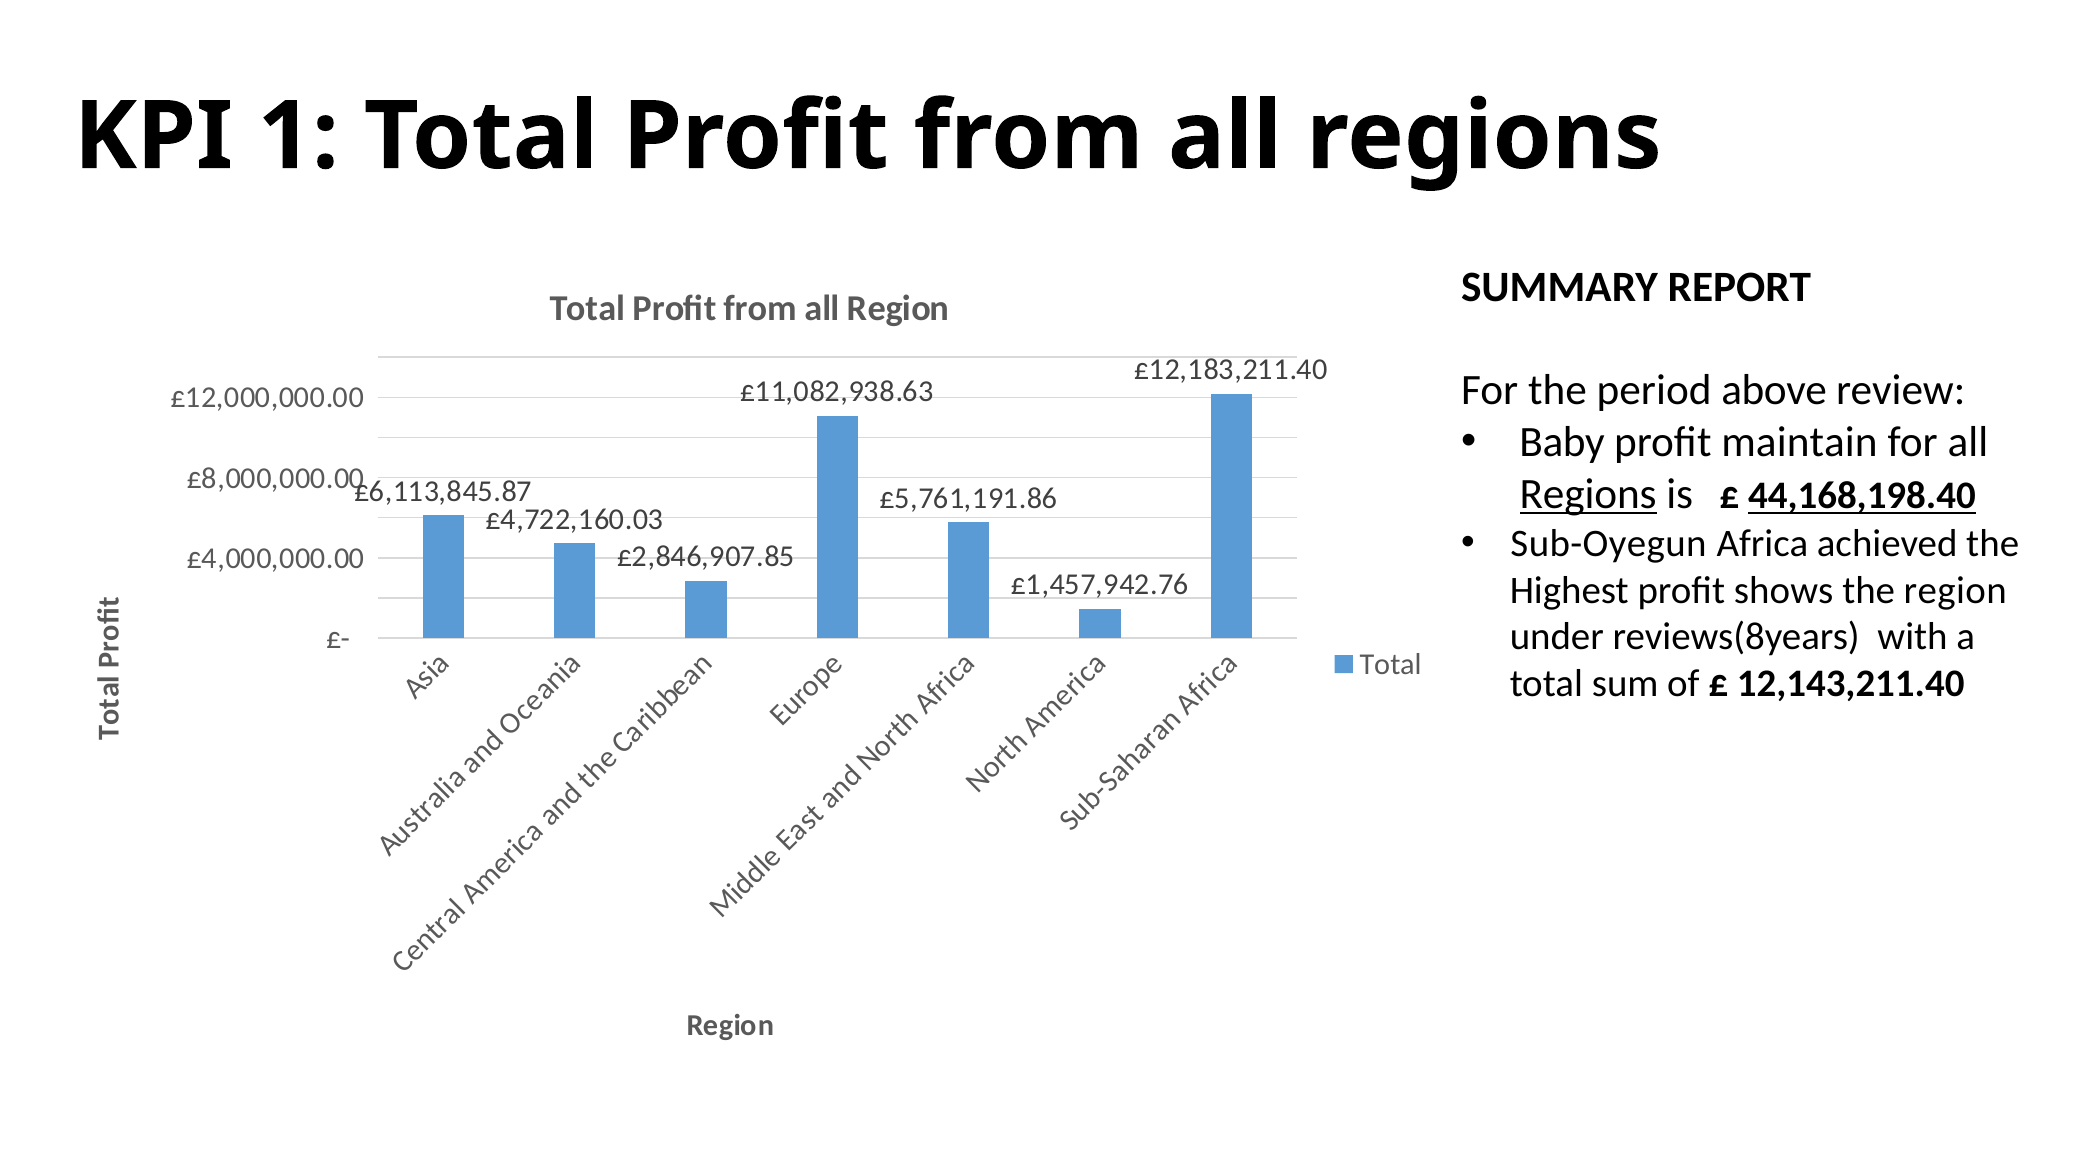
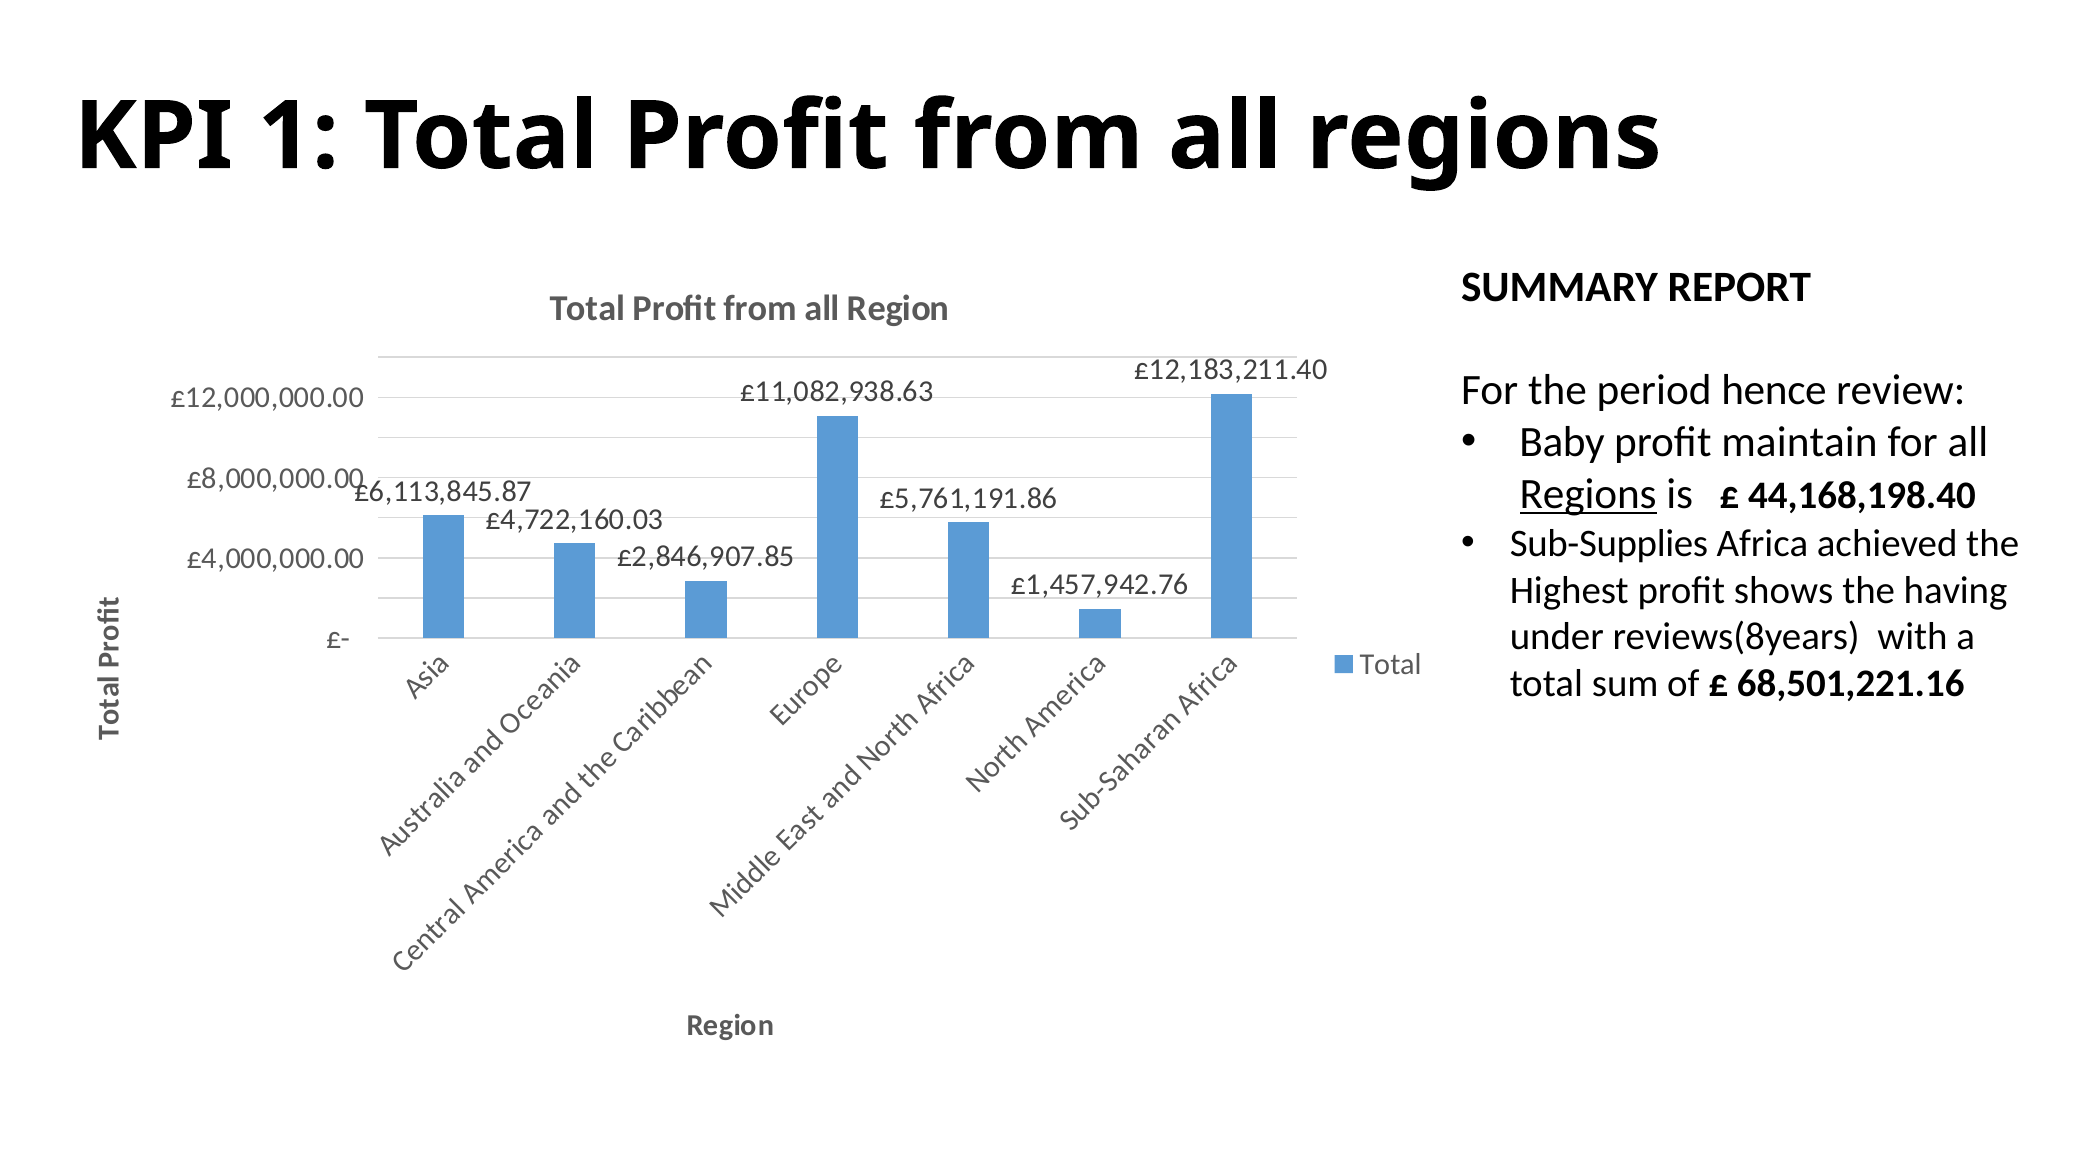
above: above -> hence
44,168,198.40 underline: present -> none
Sub-Oyegun: Sub-Oyegun -> Sub-Supplies
the region: region -> having
12,143,211.40: 12,143,211.40 -> 68,501,221.16
